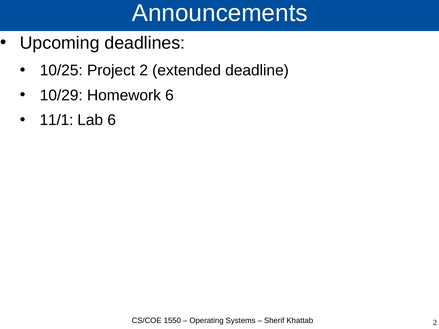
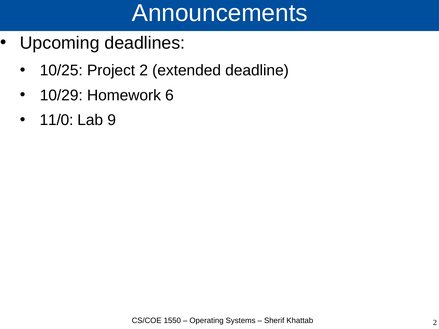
11/1: 11/1 -> 11/0
Lab 6: 6 -> 9
